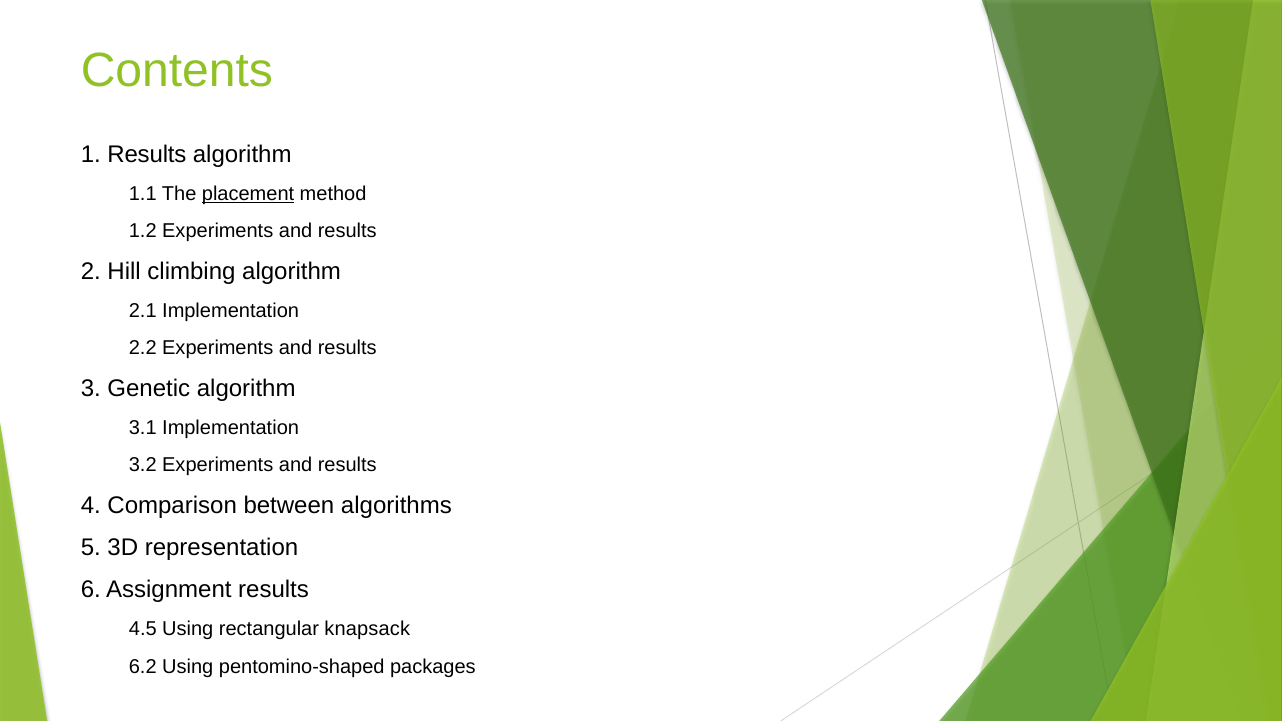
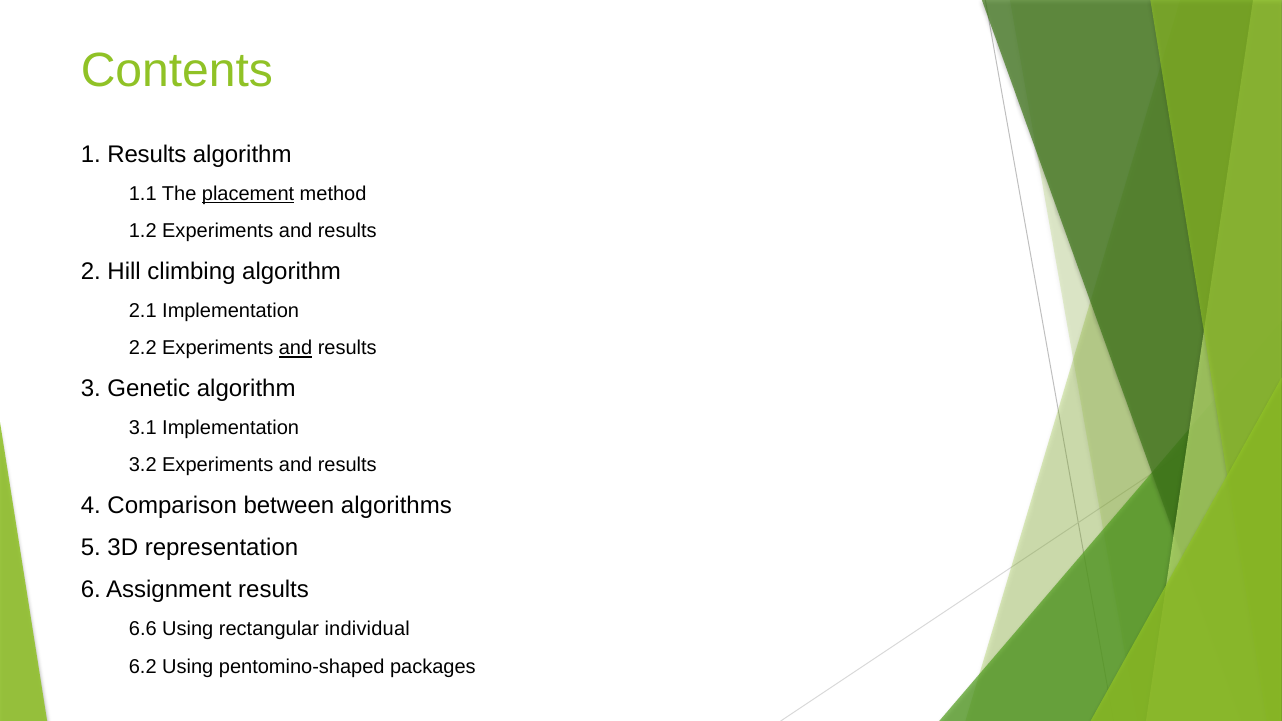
and at (296, 348) underline: none -> present
4.5: 4.5 -> 6.6
knapsack: knapsack -> individual
